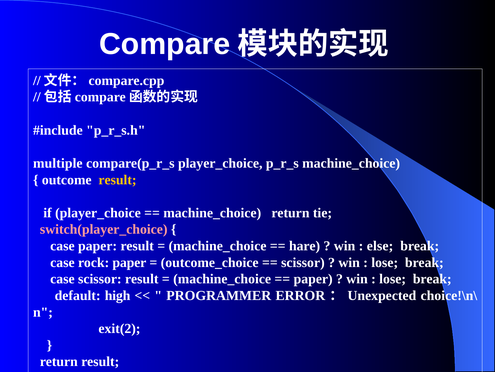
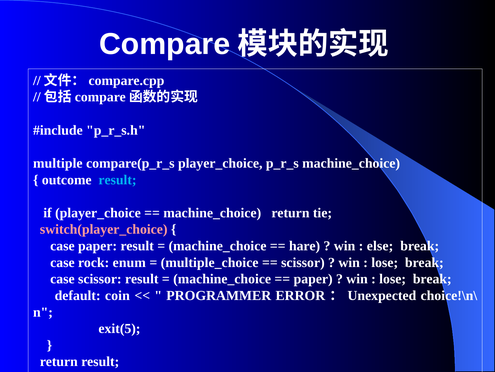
result at (117, 179) colour: yellow -> light blue
rock paper: paper -> enum
outcome_choice: outcome_choice -> multiple_choice
high: high -> coin
exit(2: exit(2 -> exit(5
